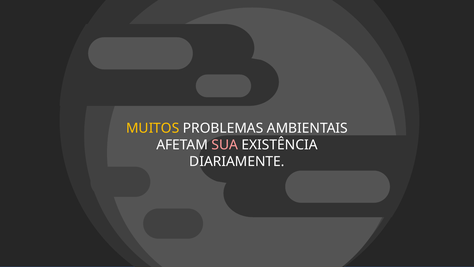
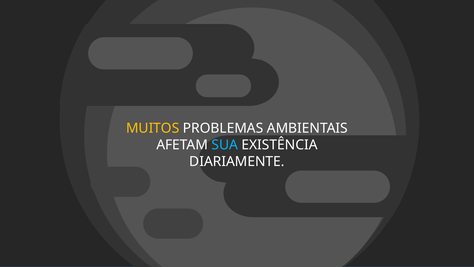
SUA colour: pink -> light blue
